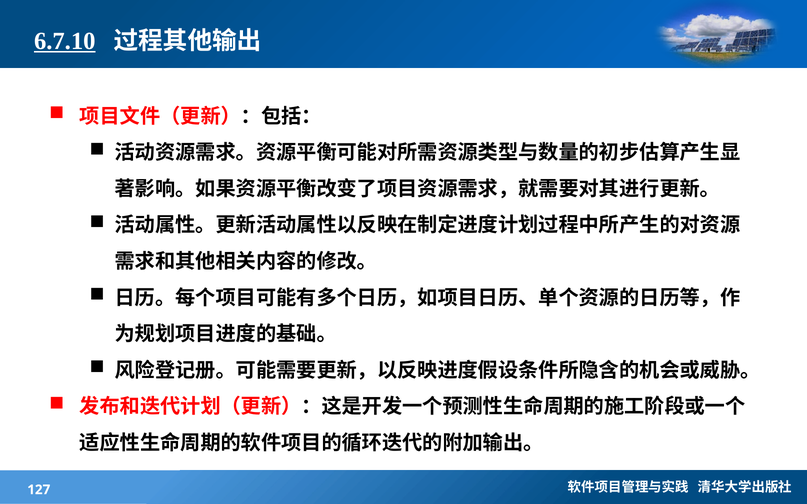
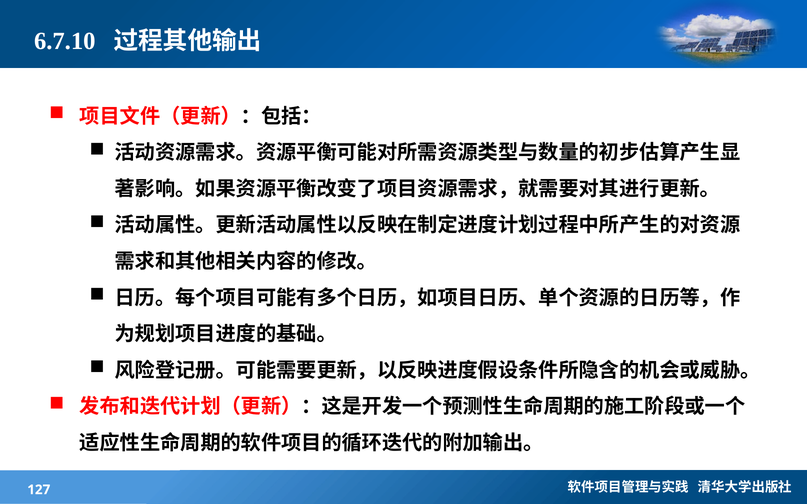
6.7.10 underline: present -> none
